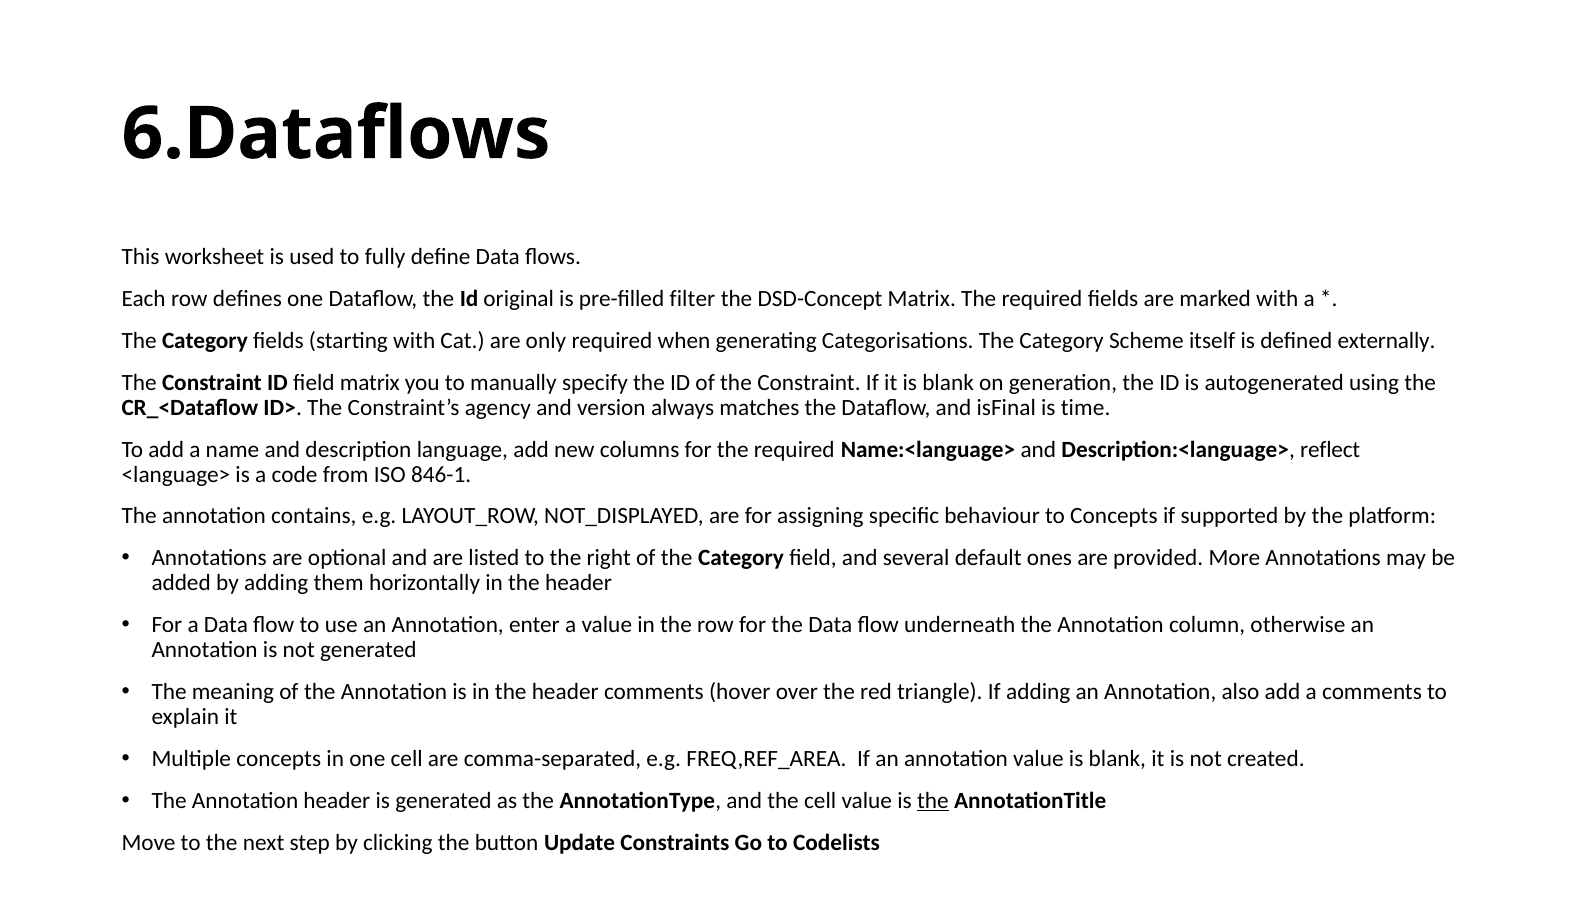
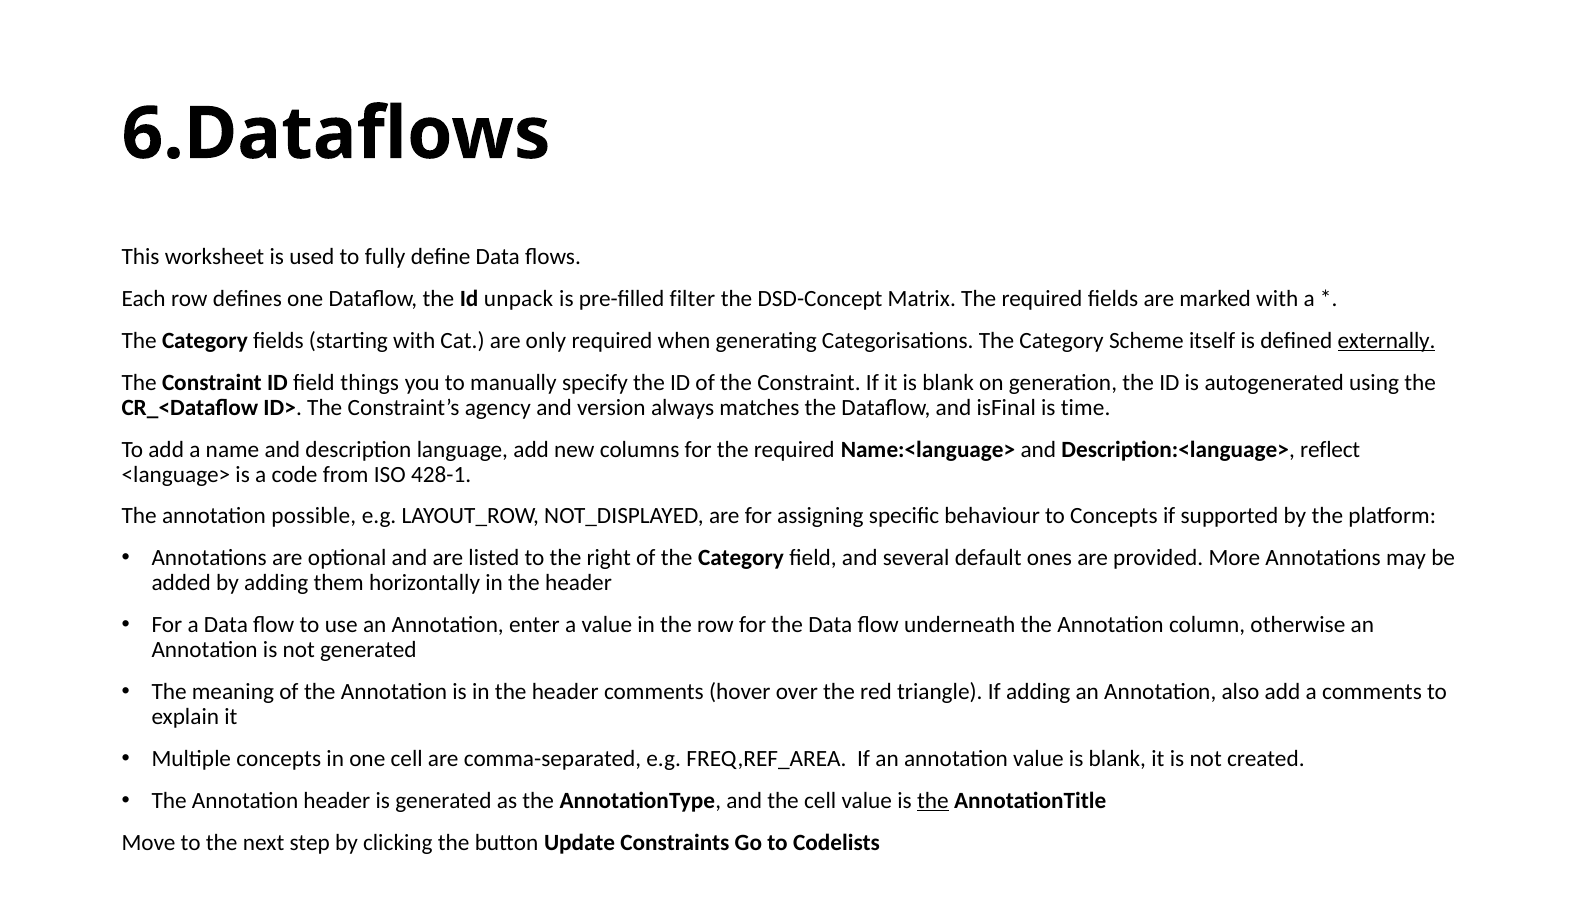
original: original -> unpack
externally underline: none -> present
field matrix: matrix -> things
846-1: 846-1 -> 428-1
contains: contains -> possible
